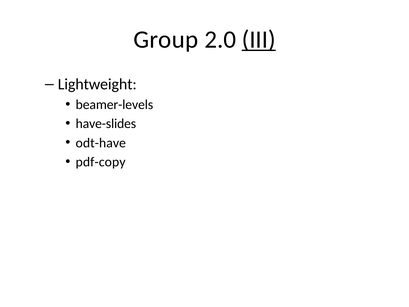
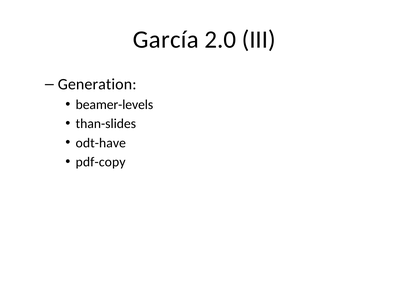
Group: Group -> García
III underline: present -> none
Lightweight: Lightweight -> Generation
have-slides: have-slides -> than-slides
